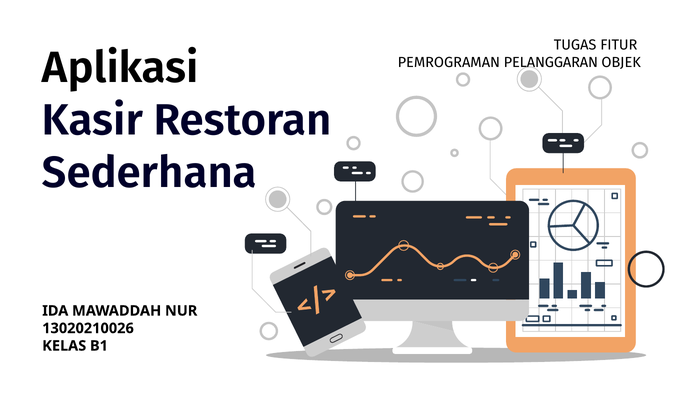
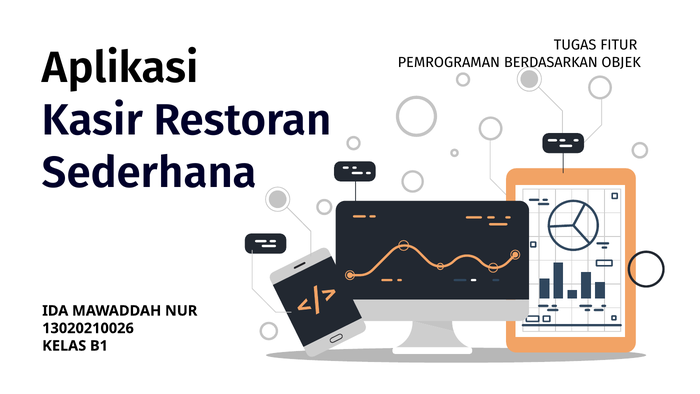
PELANGGARAN: PELANGGARAN -> BERDASARKAN
